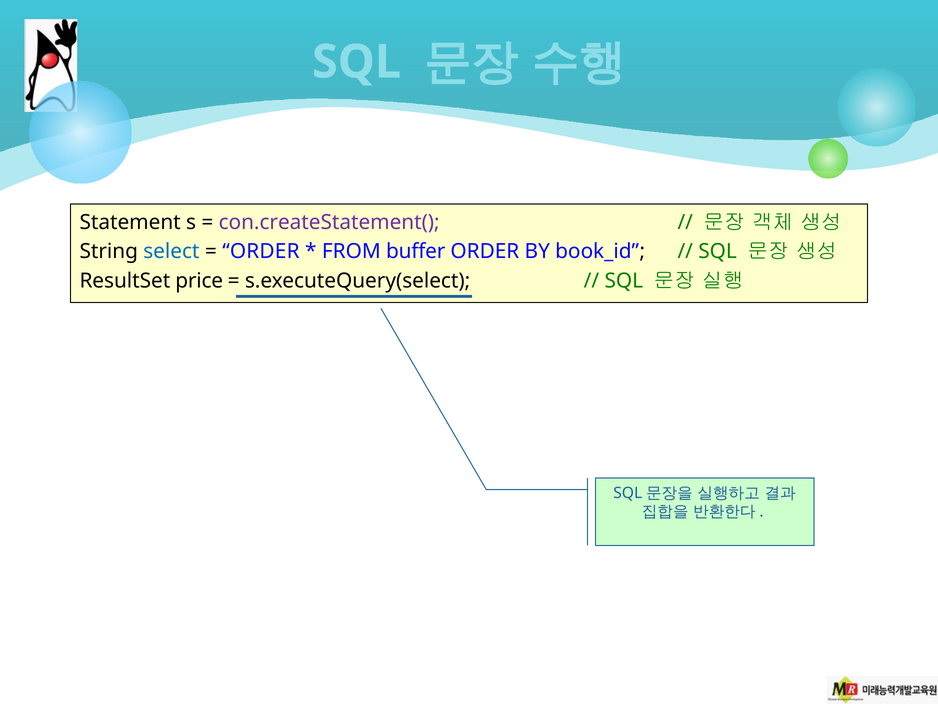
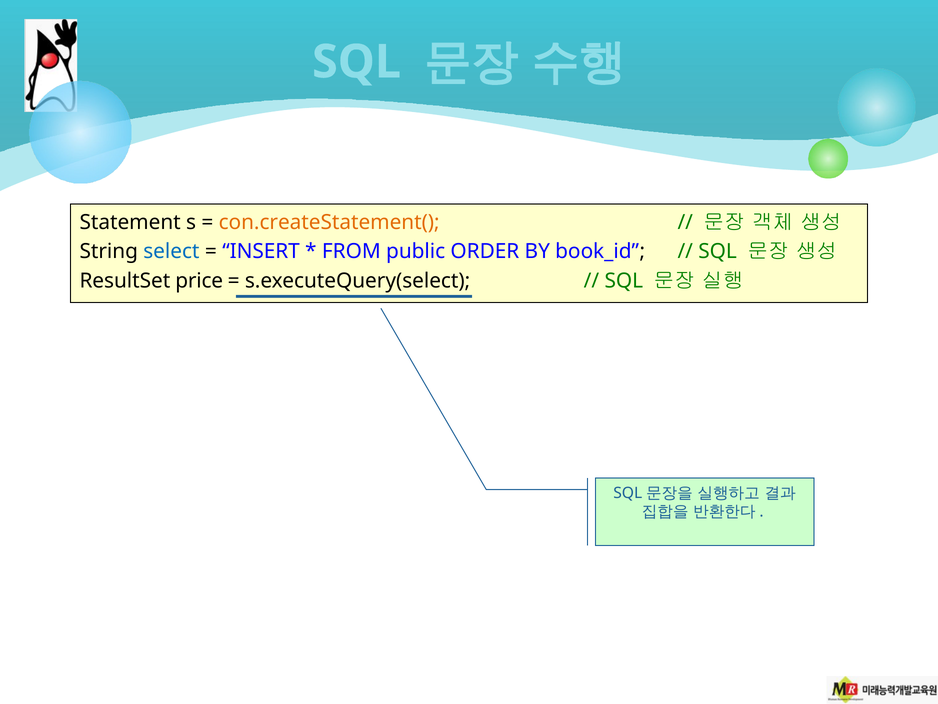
con.createStatement( colour: purple -> orange
ORDER at (261, 251): ORDER -> INSERT
buffer: buffer -> public
